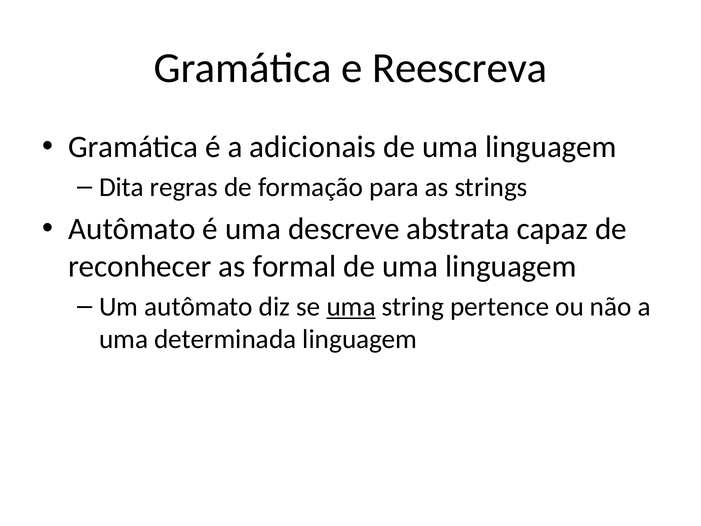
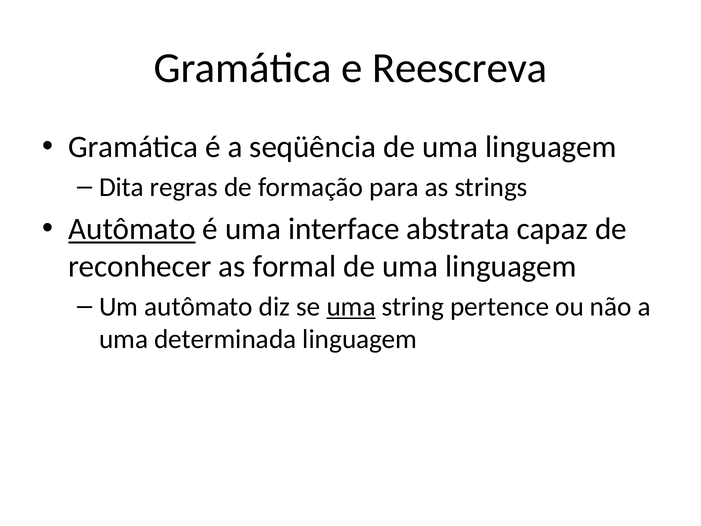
adicionais: adicionais -> seqüência
Autômato at (132, 229) underline: none -> present
descreve: descreve -> interface
